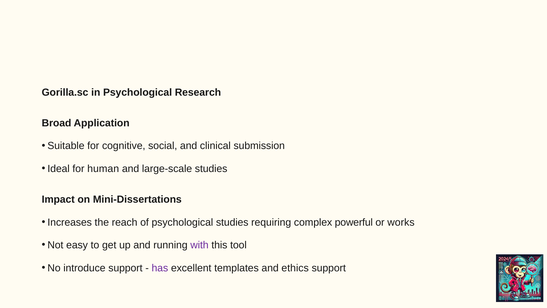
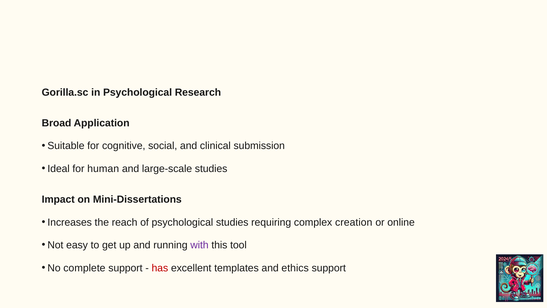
powerful: powerful -> creation
works: works -> online
introduce: introduce -> complete
has colour: purple -> red
